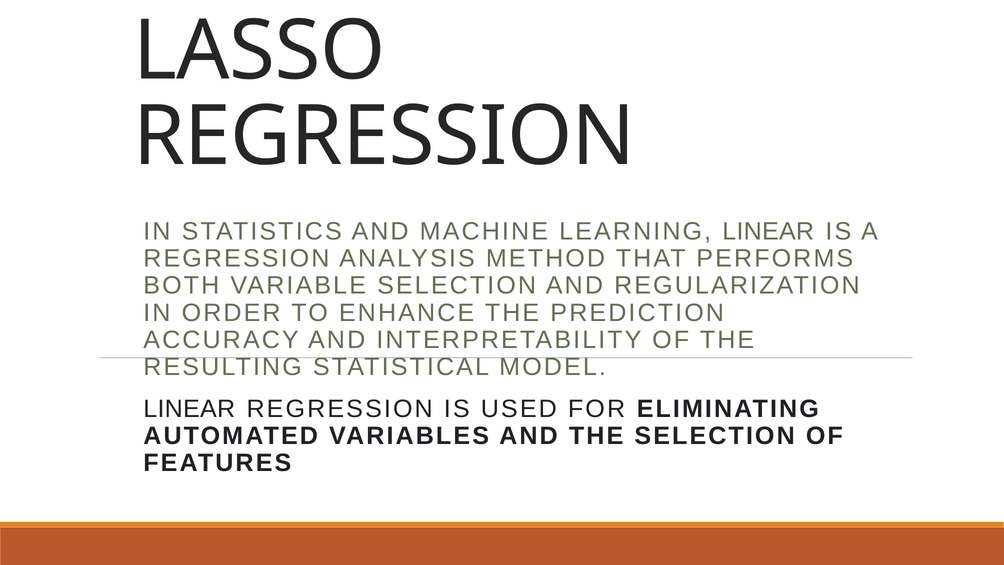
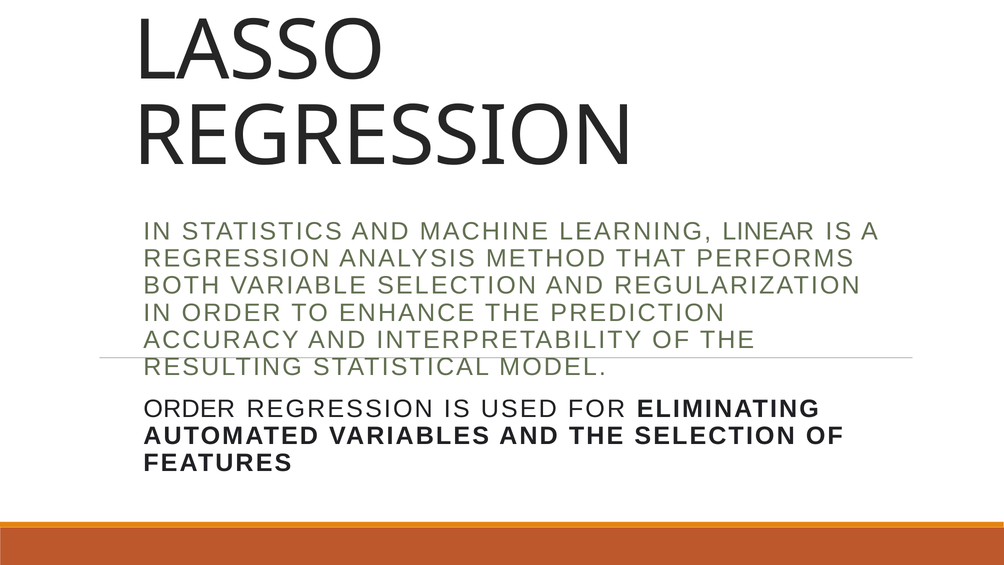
LINEAR at (189, 409): LINEAR -> ORDER
